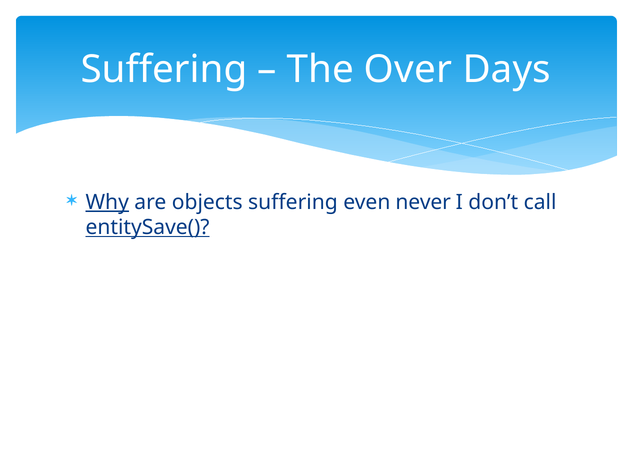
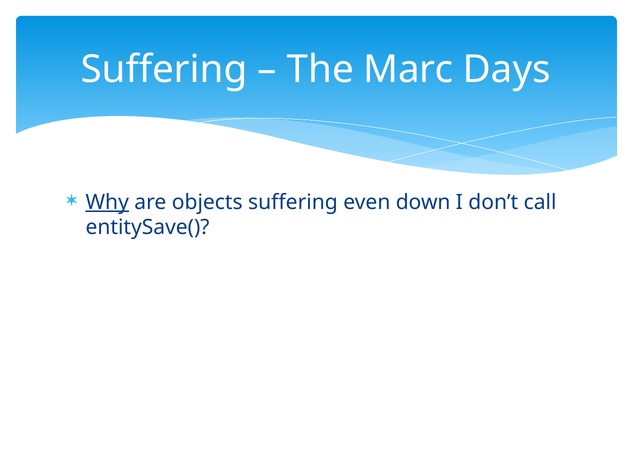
Over: Over -> Marc
never: never -> down
entitySave( underline: present -> none
